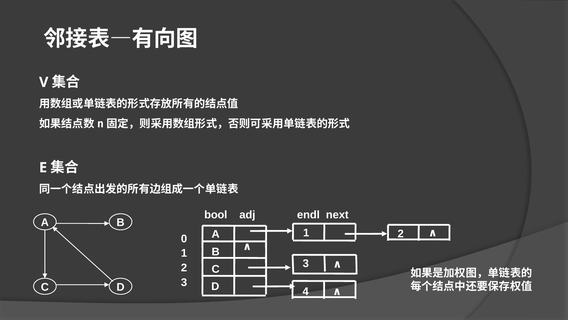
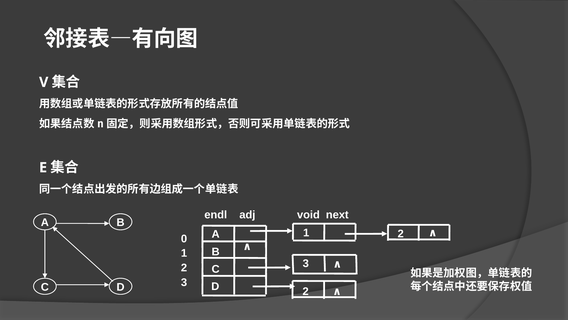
bool: bool -> endl
endl: endl -> void
D 4: 4 -> 2
